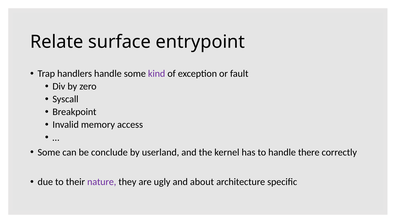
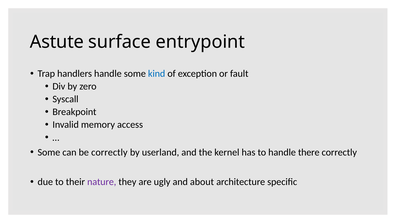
Relate: Relate -> Astute
kind colour: purple -> blue
be conclude: conclude -> correctly
